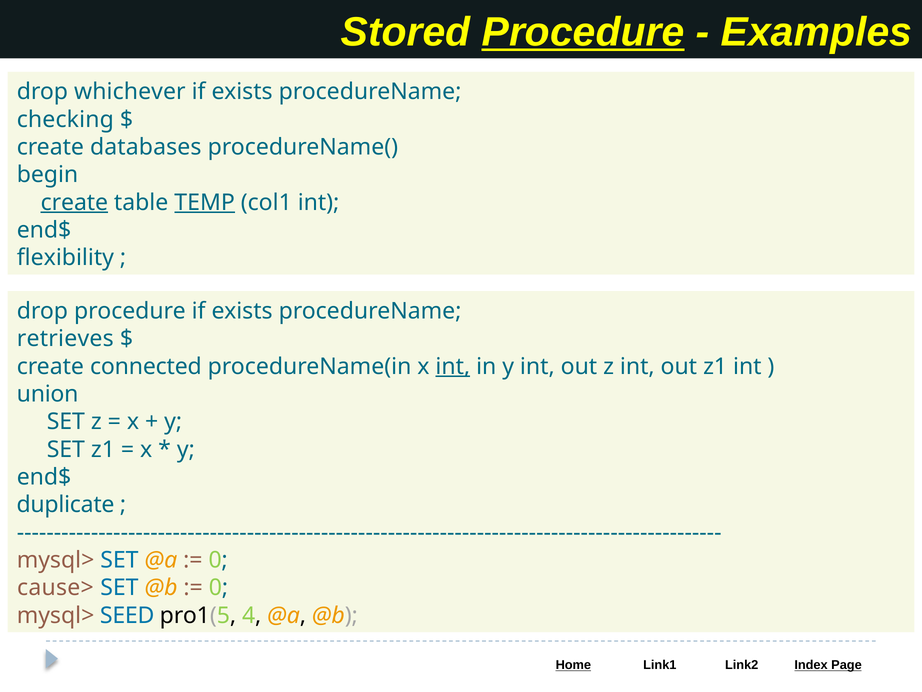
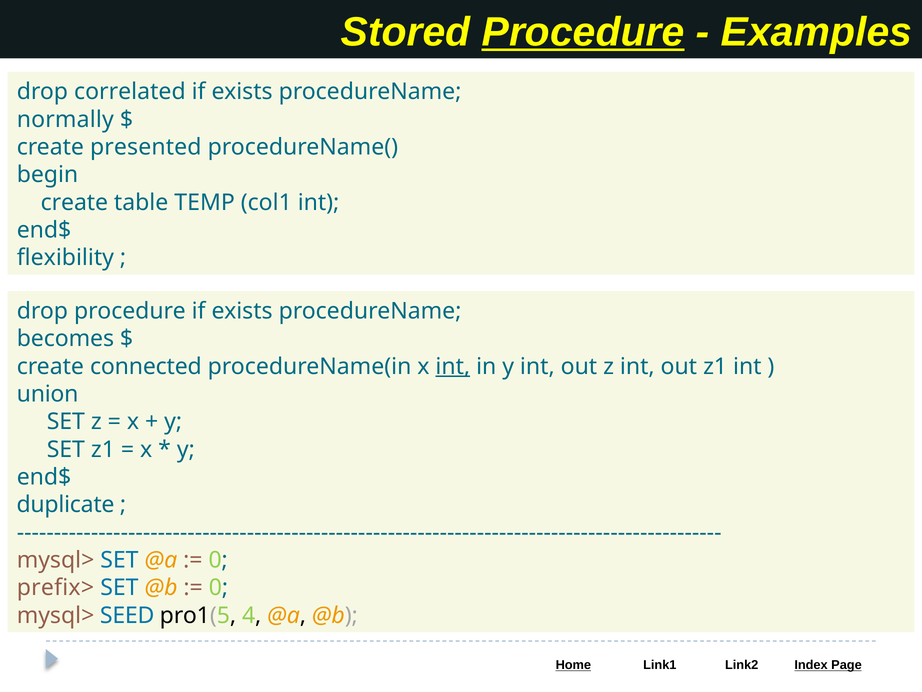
whichever: whichever -> correlated
checking: checking -> normally
databases: databases -> presented
create at (74, 202) underline: present -> none
TEMP underline: present -> none
retrieves: retrieves -> becomes
cause>: cause> -> prefix>
